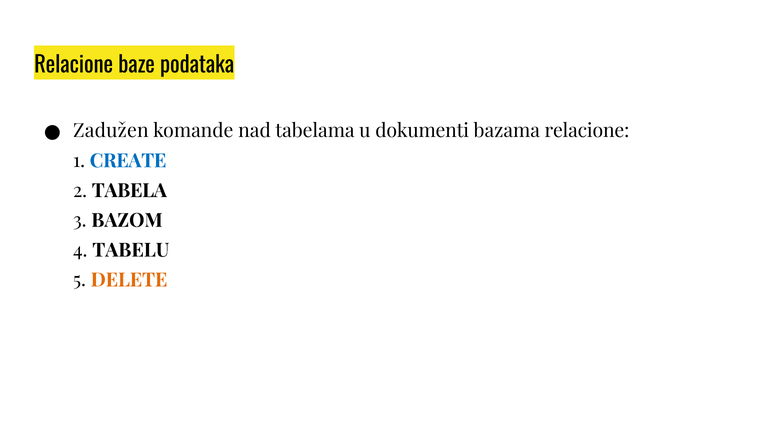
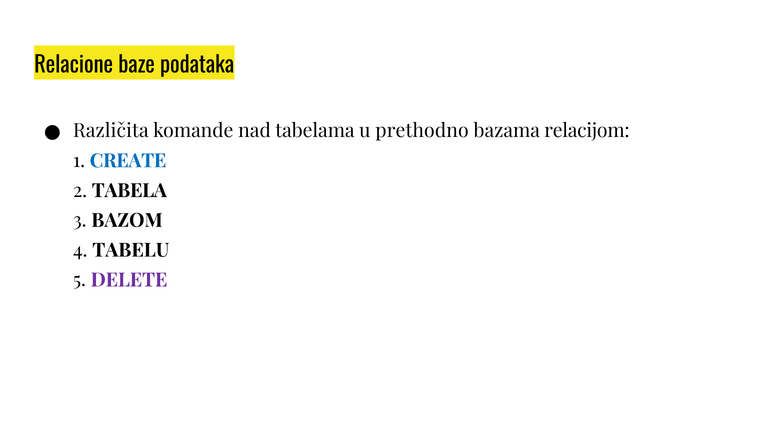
Zadužen: Zadužen -> Različita
dokumenti: dokumenti -> prethodno
bazama relacione: relacione -> relacijom
DELETE colour: orange -> purple
